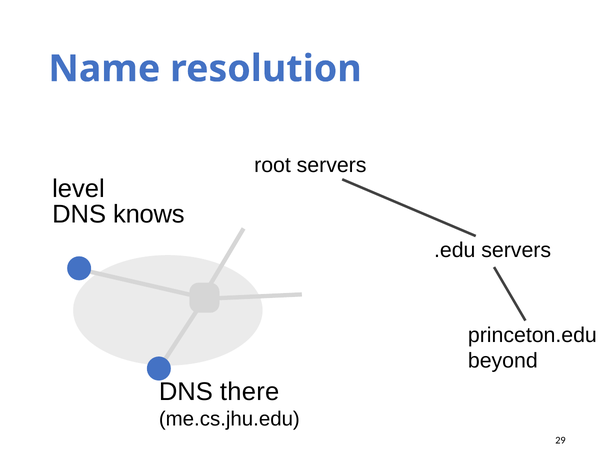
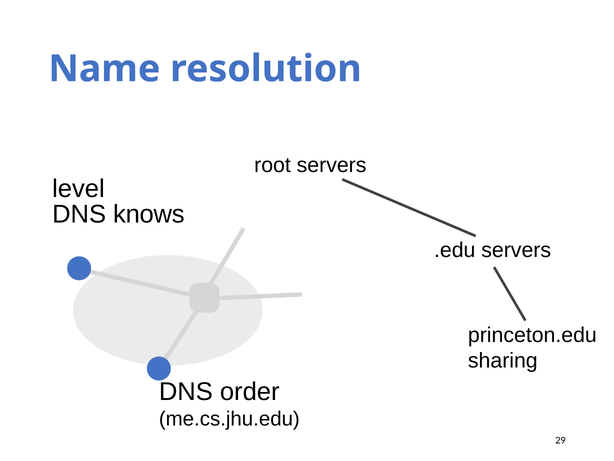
beyond: beyond -> sharing
there: there -> order
